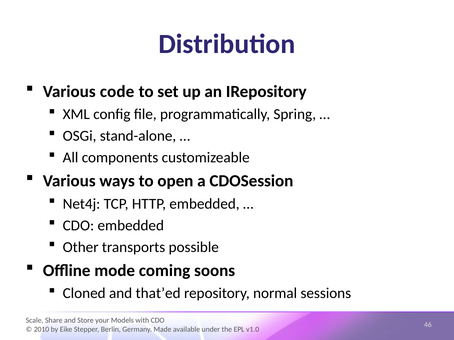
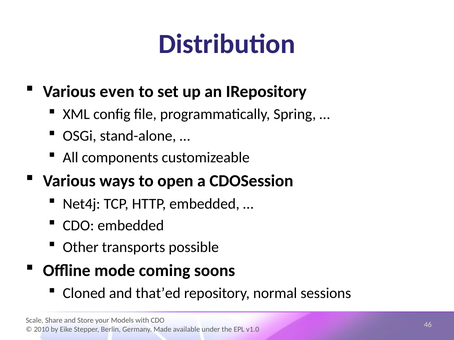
code: code -> even
